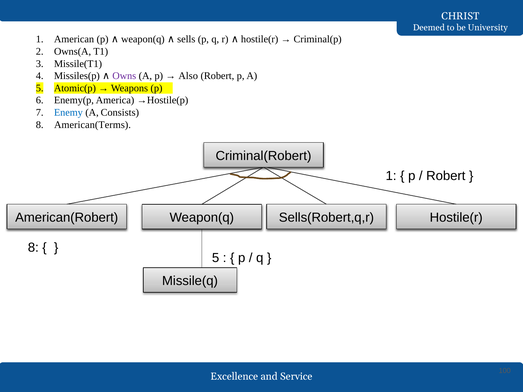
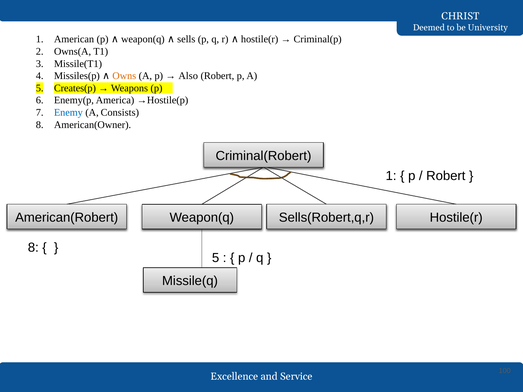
Owns colour: purple -> orange
Atomic(p: Atomic(p -> Creates(p
American(Terms: American(Terms -> American(Owner
